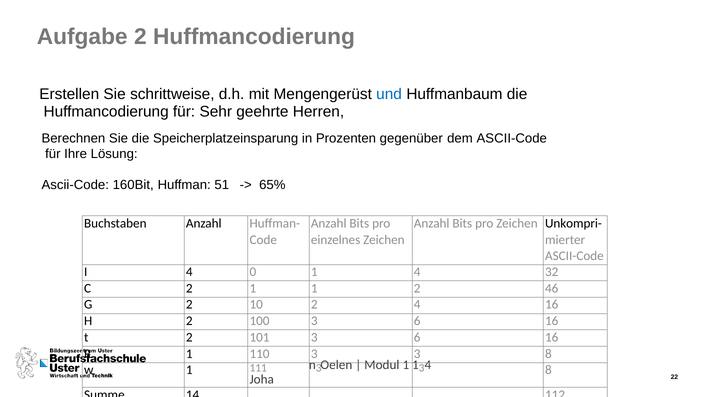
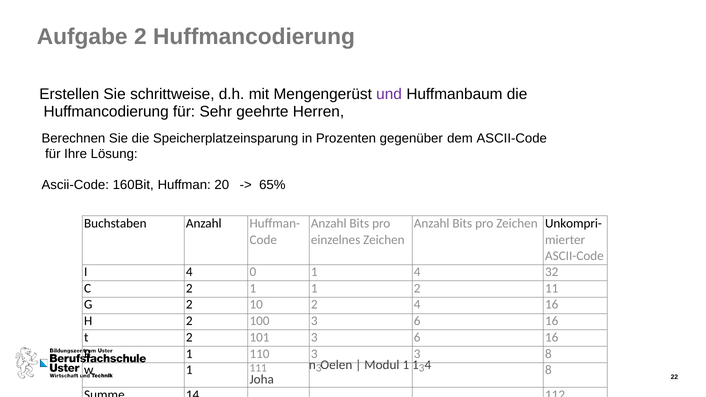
und colour: blue -> purple
51: 51 -> 20
2 46: 46 -> 11
